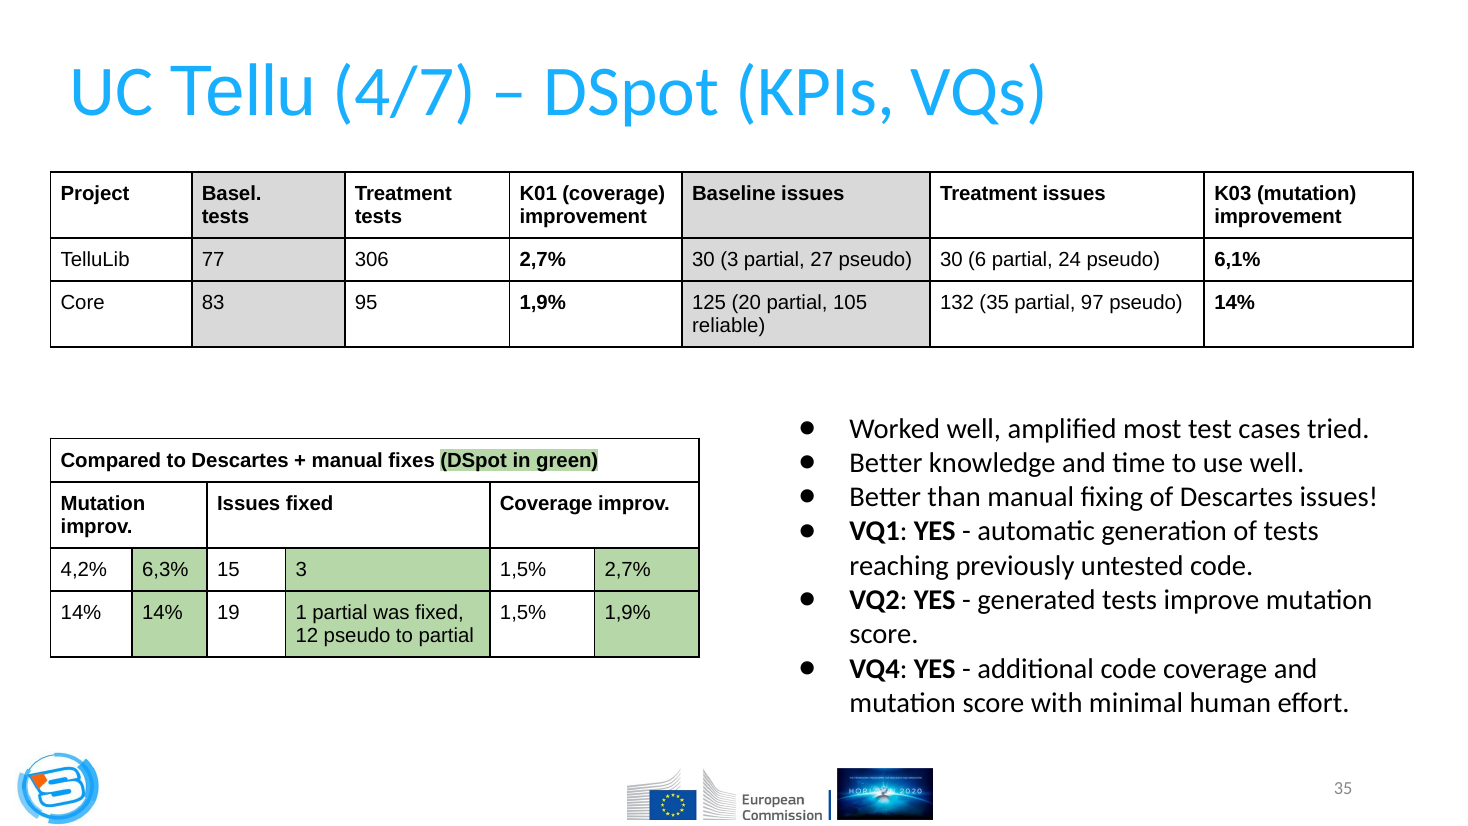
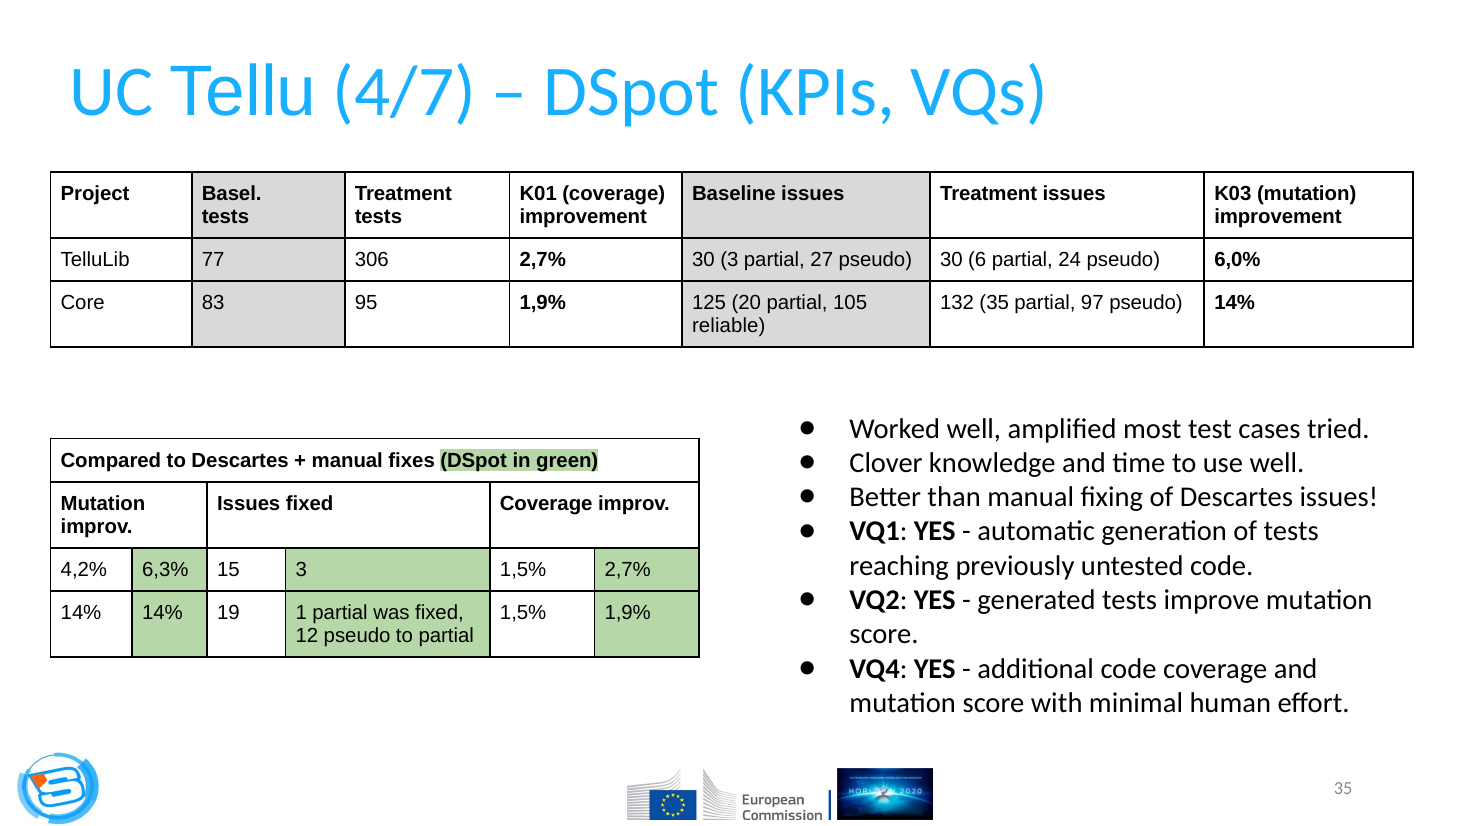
6,1%: 6,1% -> 6,0%
Better at (886, 463): Better -> Clover
